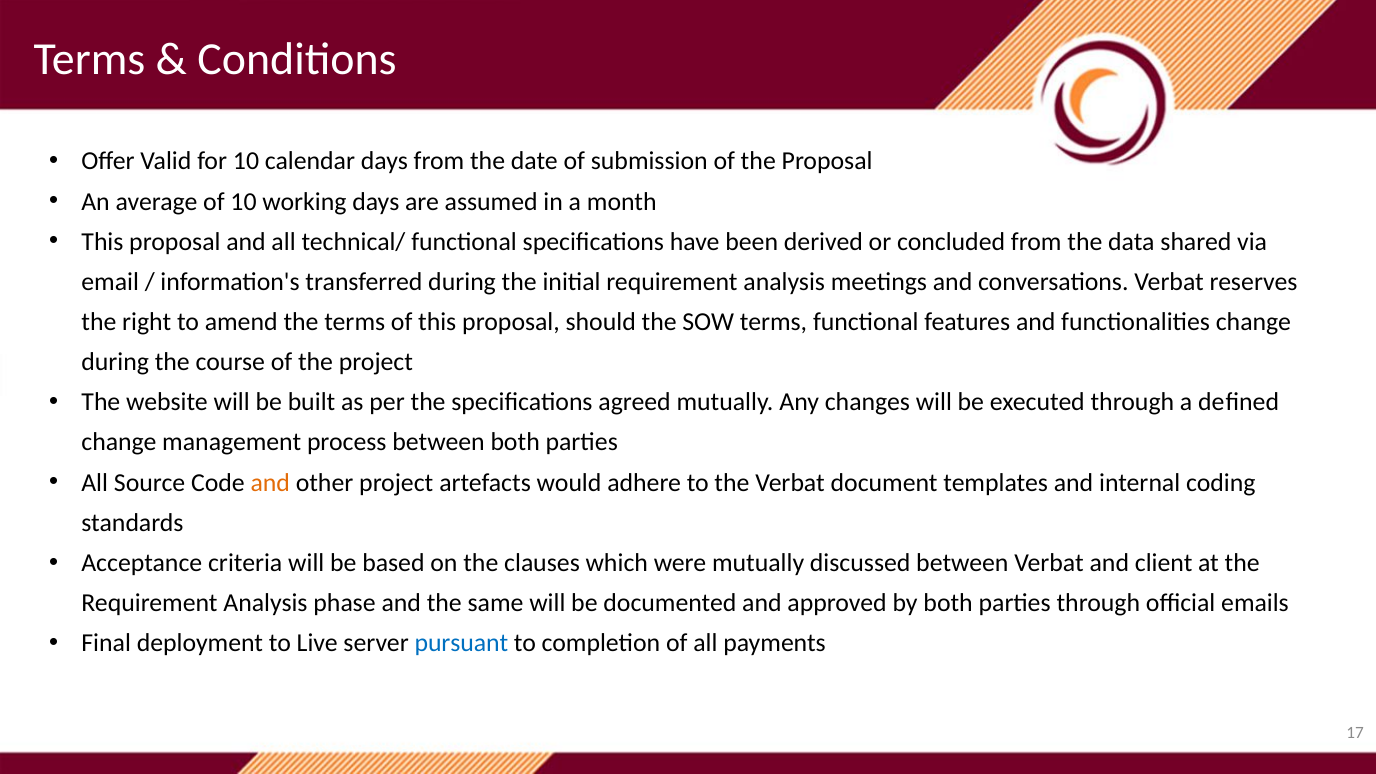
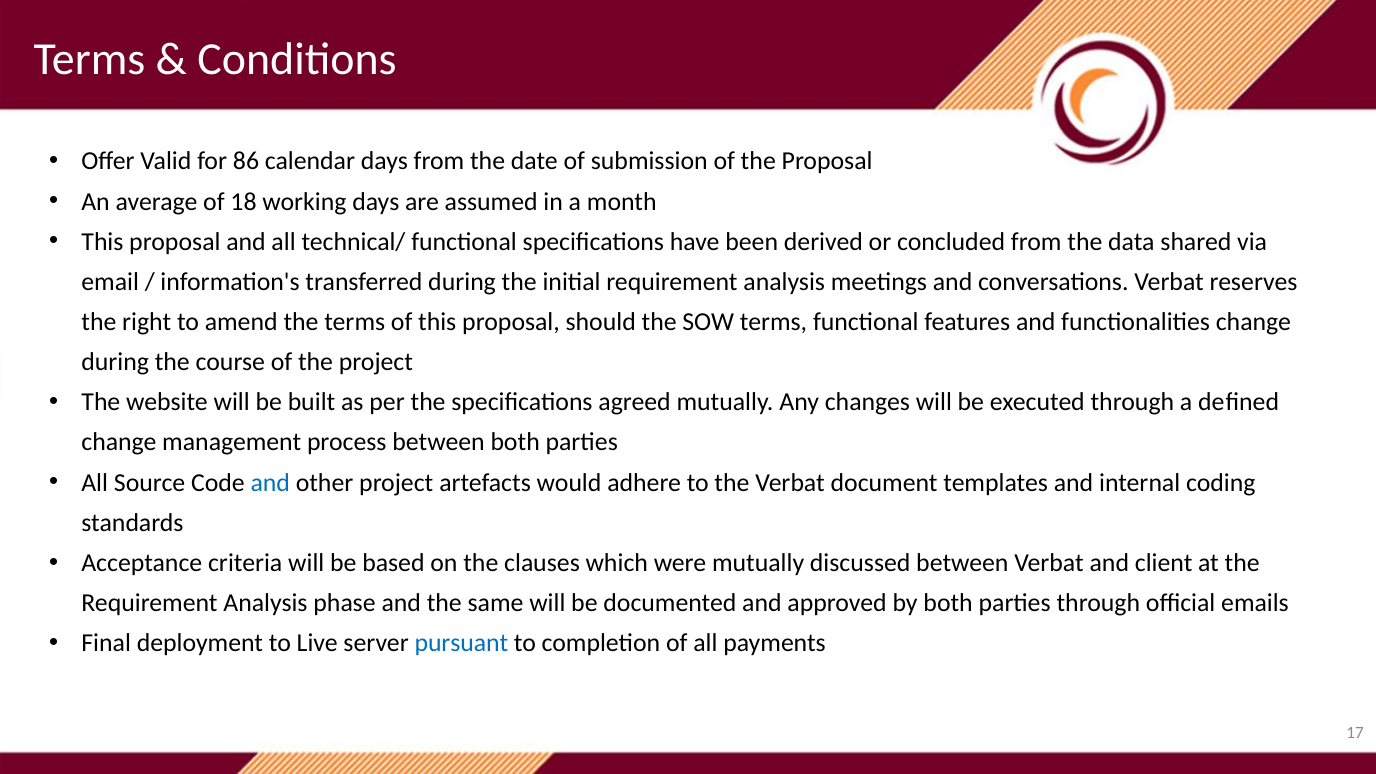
for 10: 10 -> 86
of 10: 10 -> 18
and at (270, 483) colour: orange -> blue
